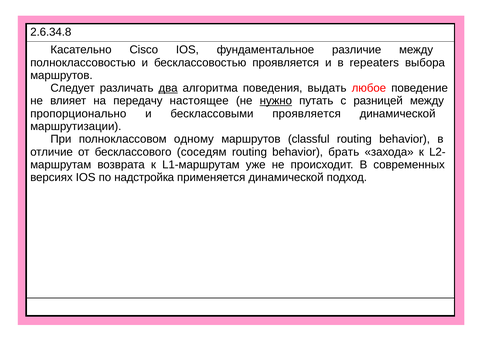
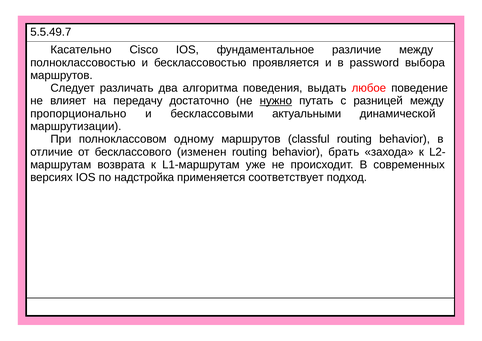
2.6.34.8: 2.6.34.8 -> 5.5.49.7
repeaters: repeaters -> password
два underline: present -> none
настоящее: настоящее -> достаточно
бесклассовыми проявляется: проявляется -> актуальными
соседям: соседям -> изменен
применяется динамической: динамической -> соответствует
